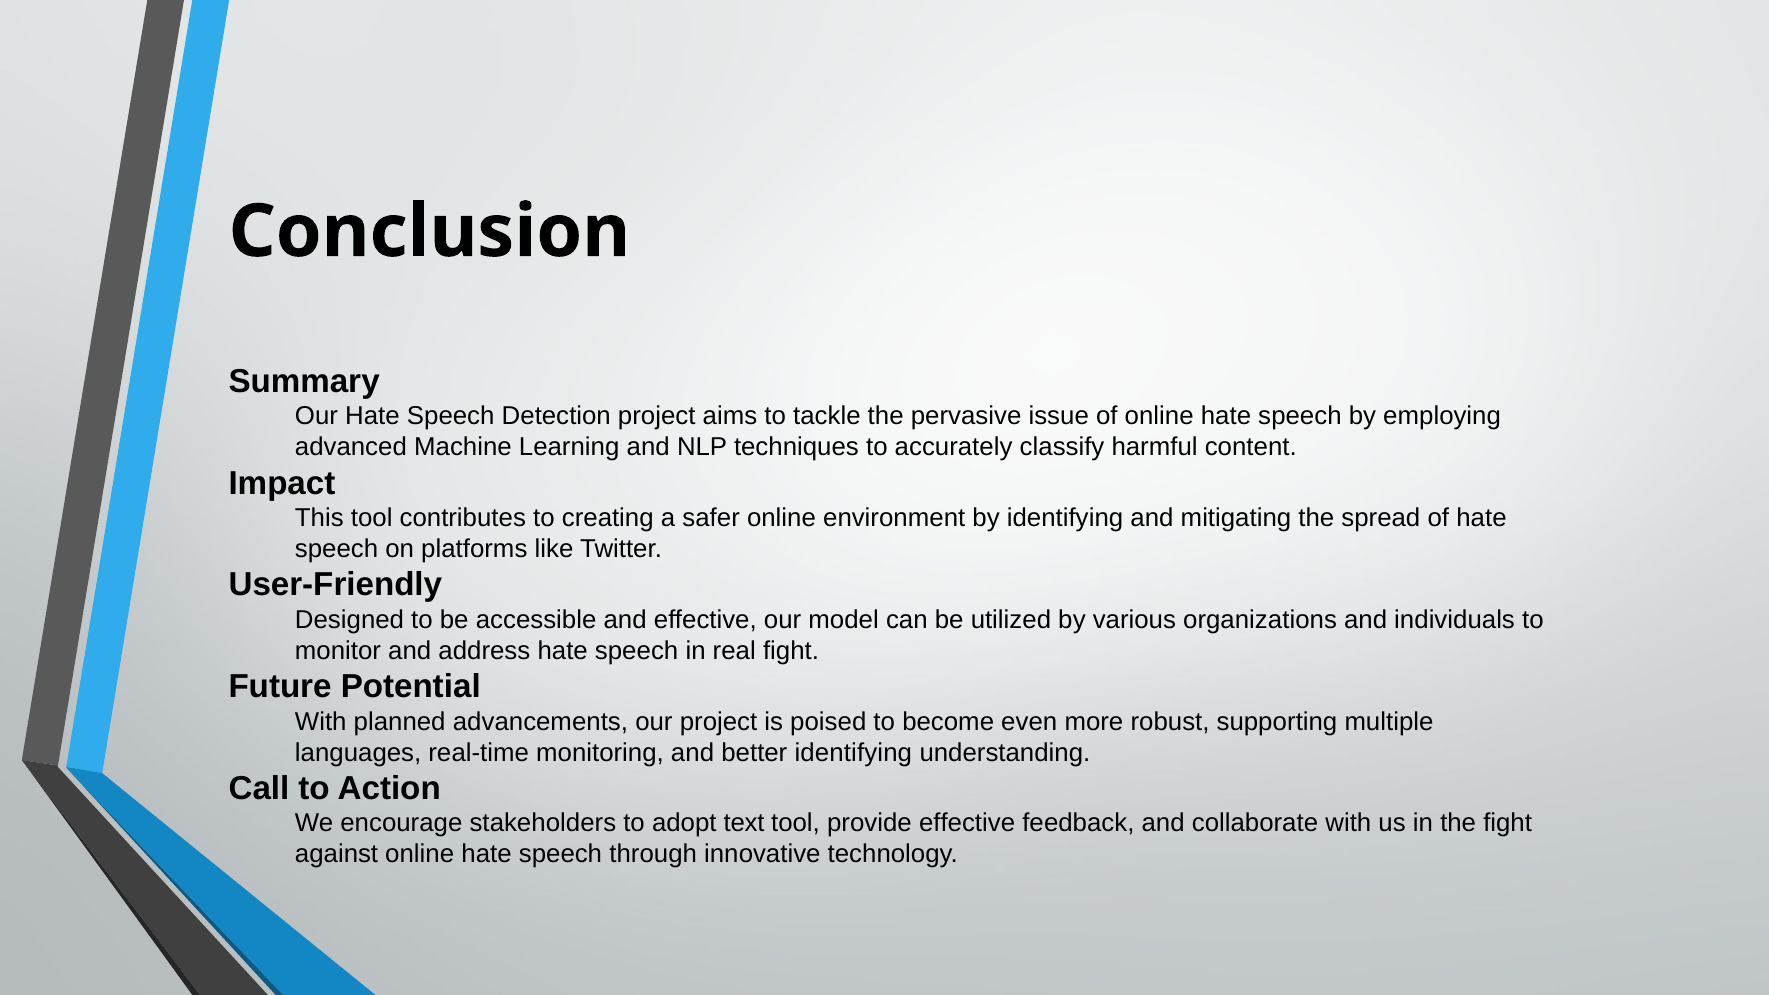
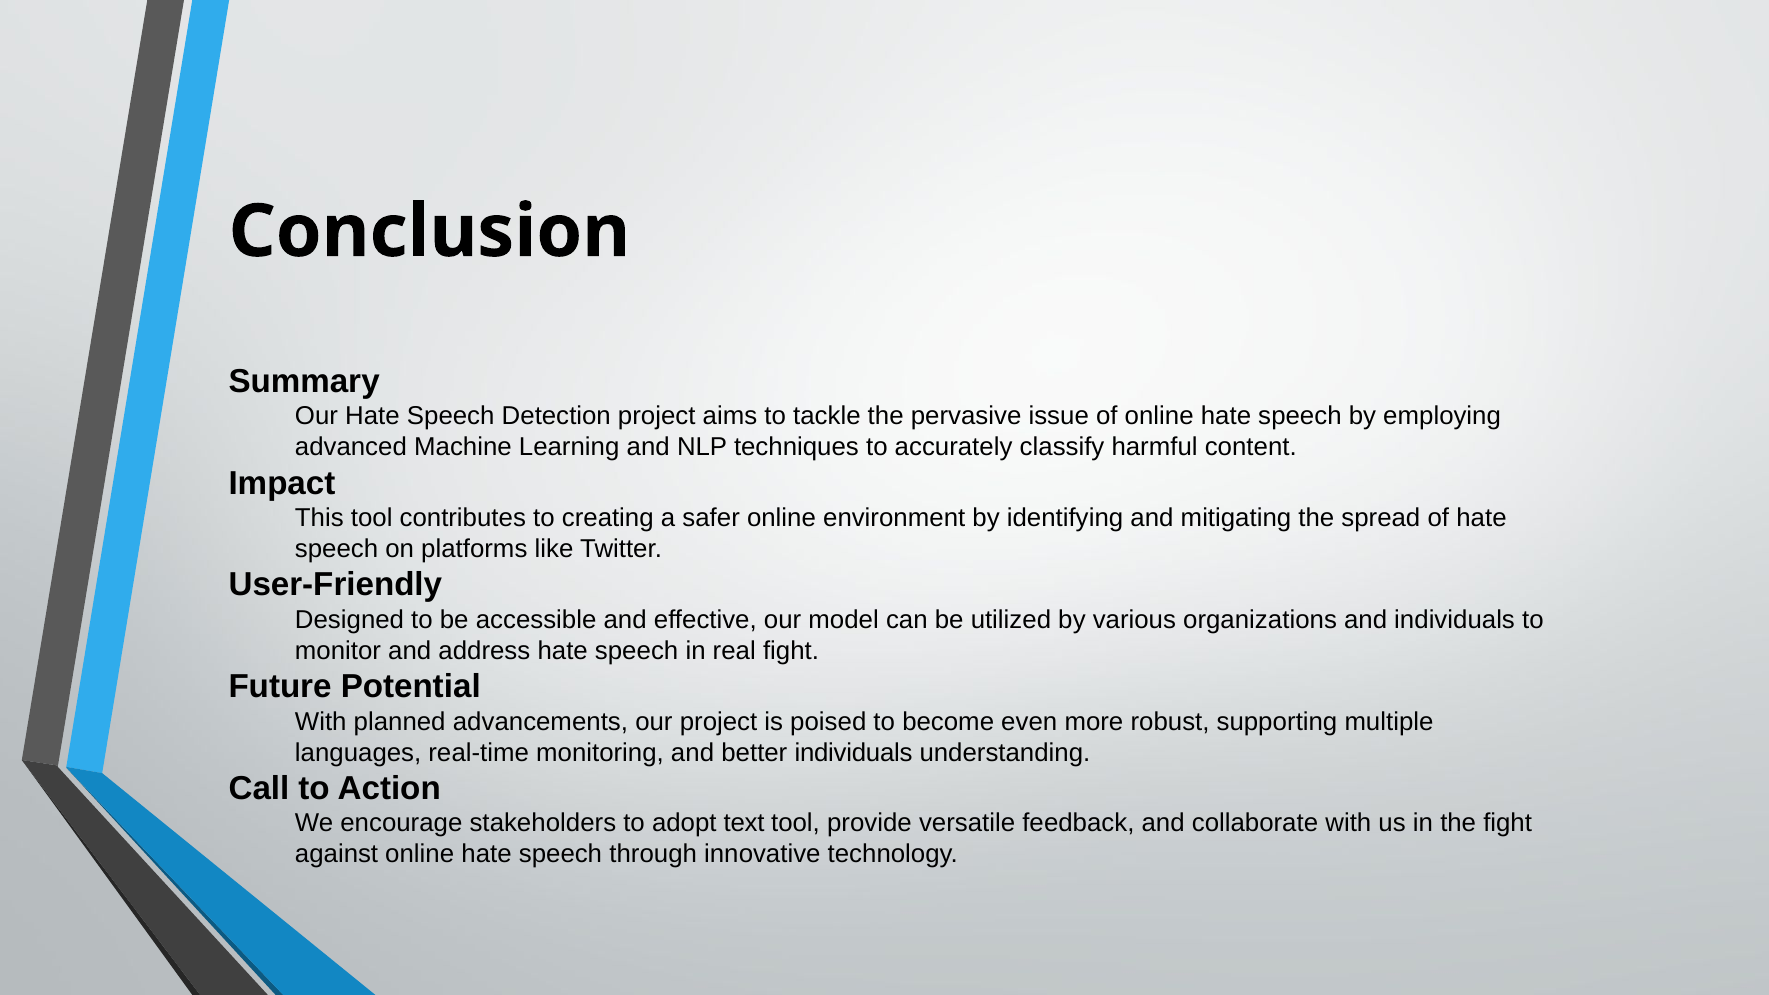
better identifying: identifying -> individuals
provide effective: effective -> versatile
